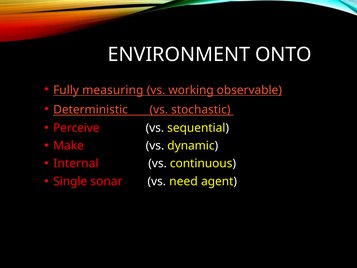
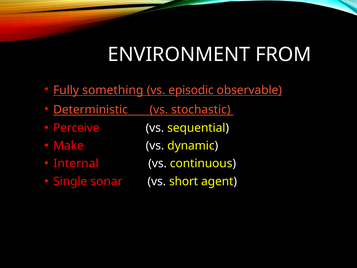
ONTO: ONTO -> FROM
measuring: measuring -> something
working: working -> episodic
need: need -> short
